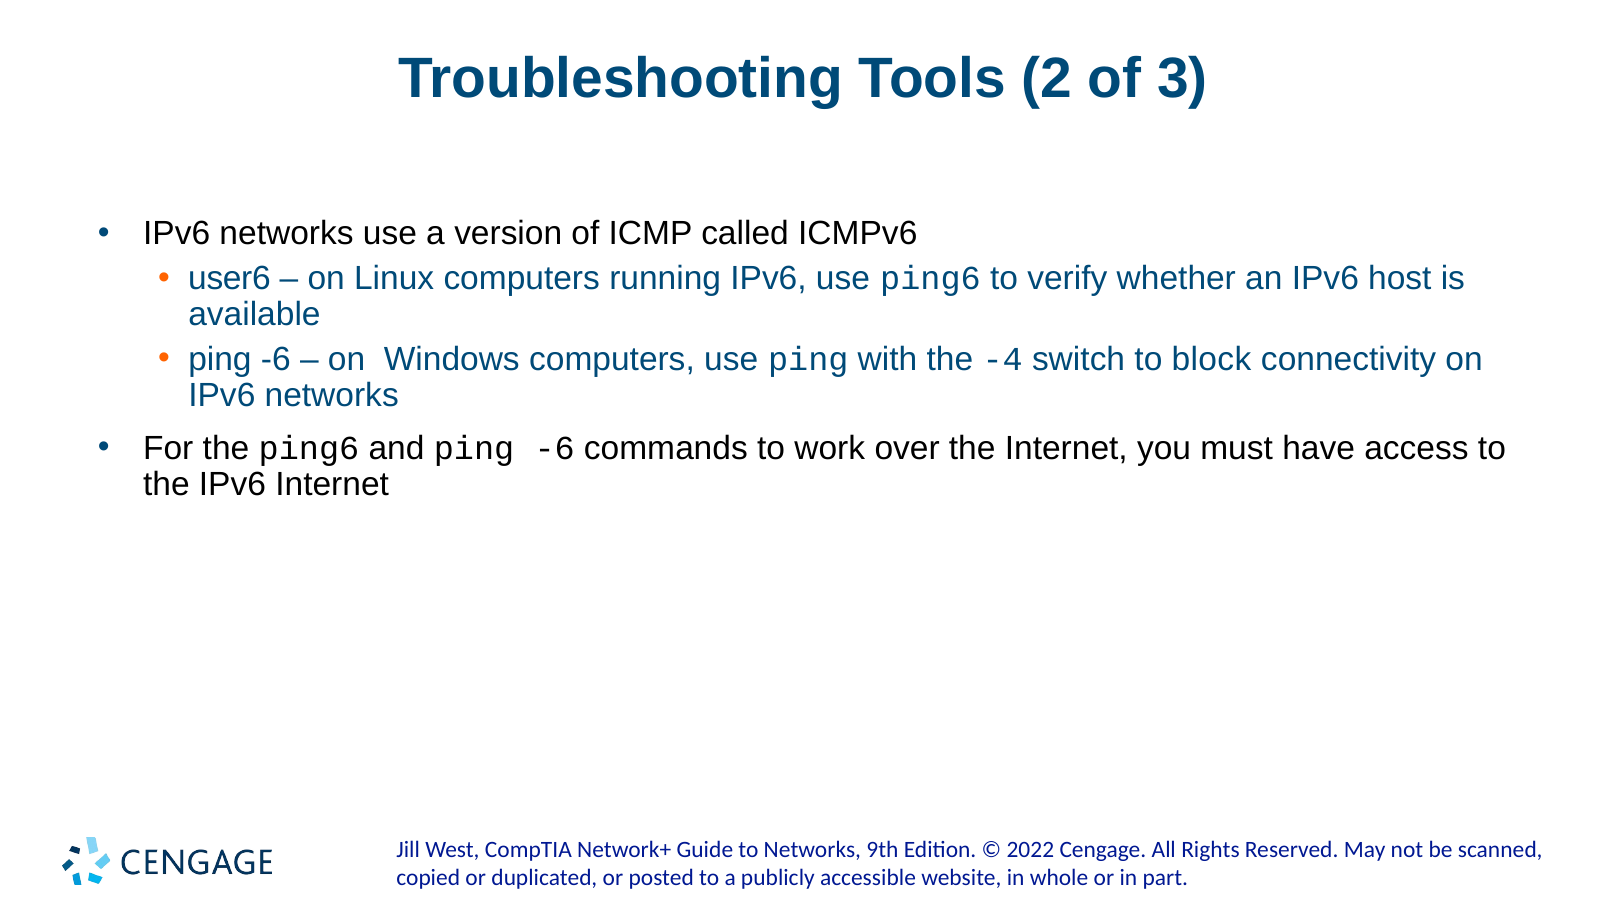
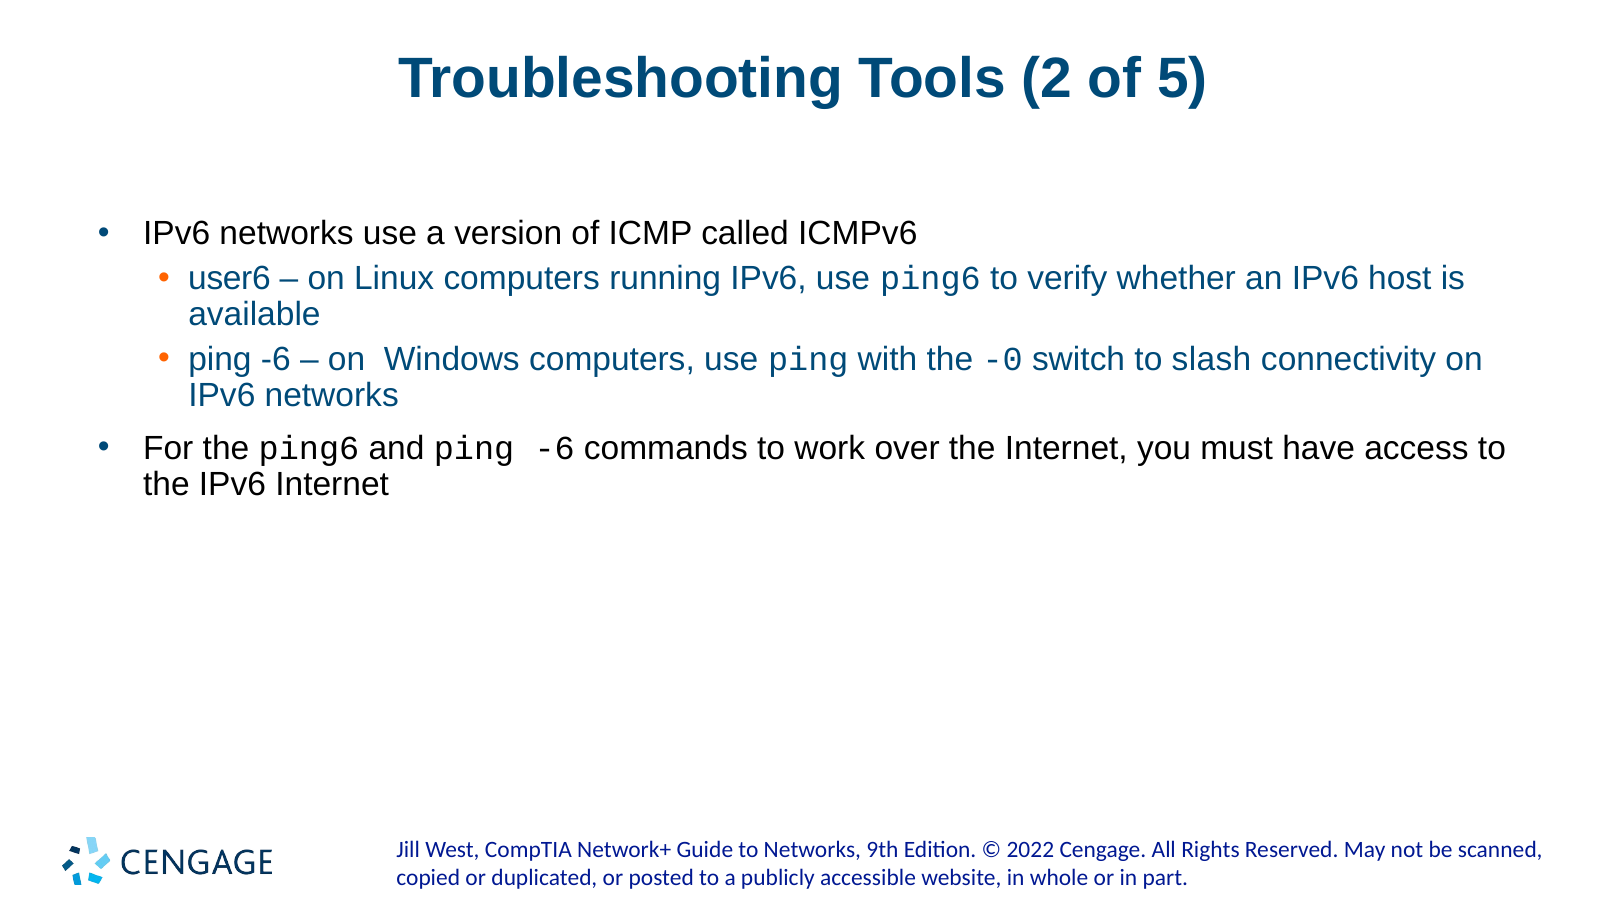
3: 3 -> 5
-4: -4 -> -0
block: block -> slash
